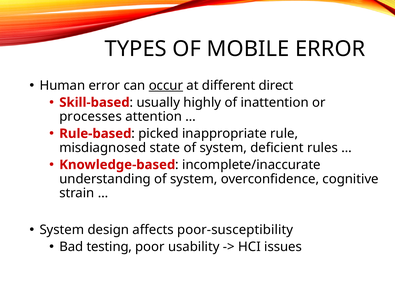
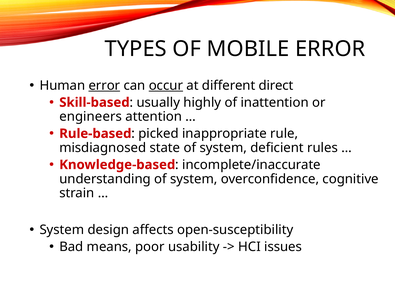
error at (104, 86) underline: none -> present
processes: processes -> engineers
poor-susceptibility: poor-susceptibility -> open-susceptibility
testing: testing -> means
